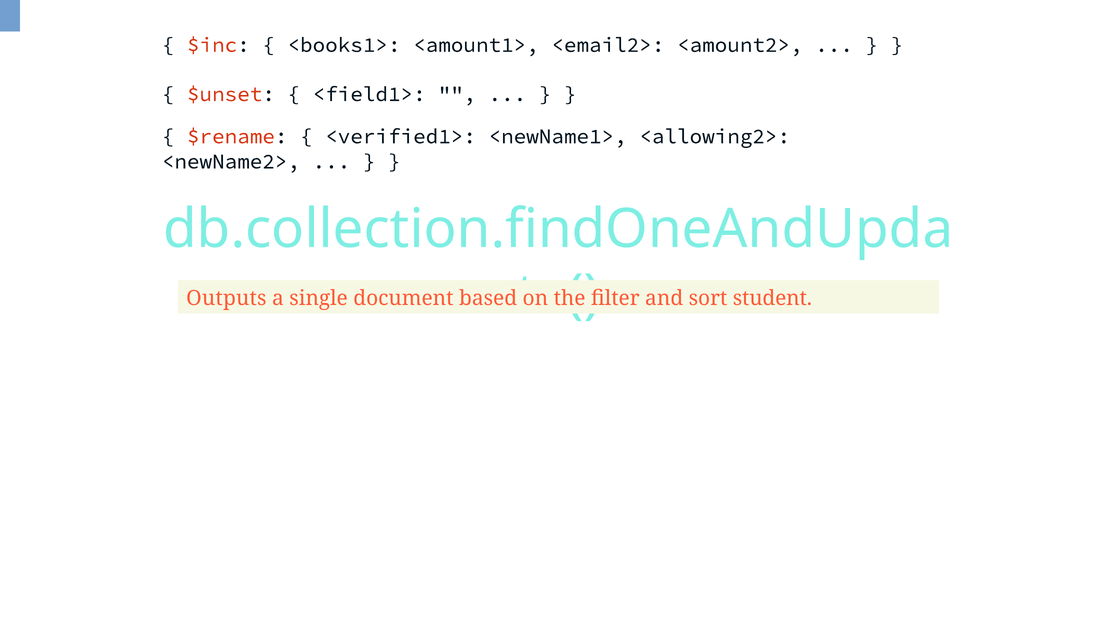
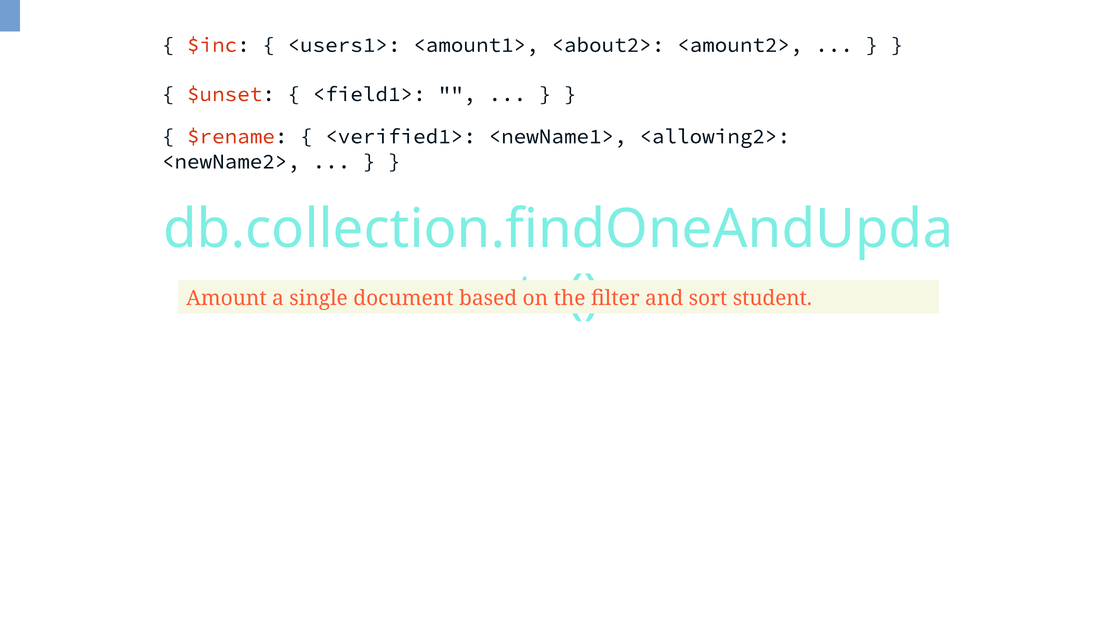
<books1>: <books1> -> <users1>
<email2>: <email2> -> <about2>
Outputs: Outputs -> Amount
